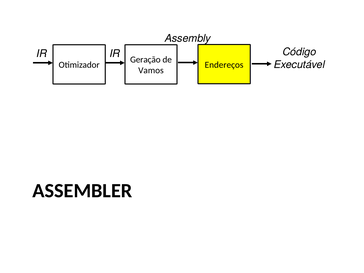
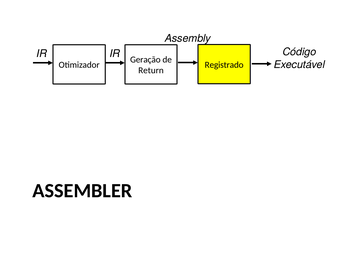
Endereços: Endereços -> Registrado
Vamos: Vamos -> Return
